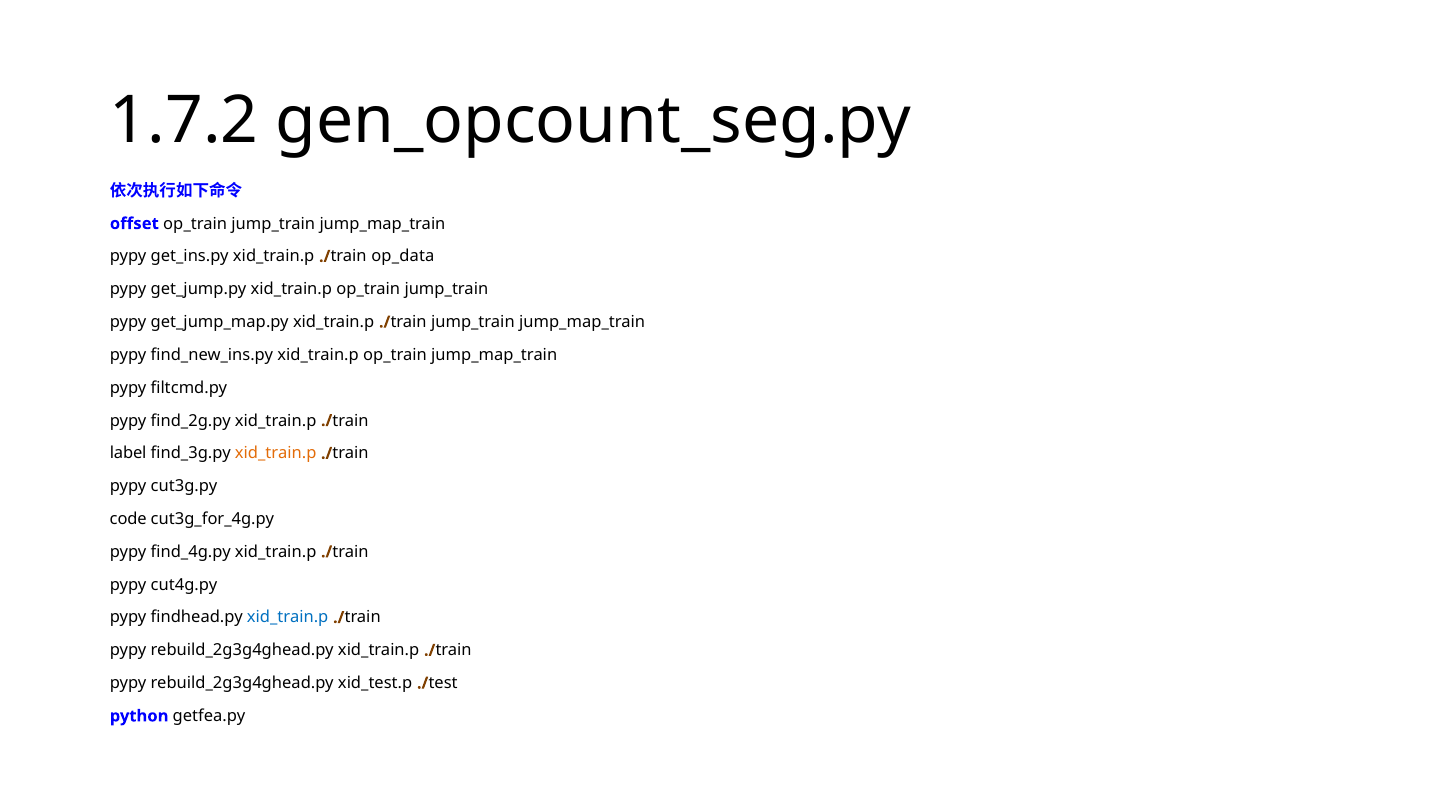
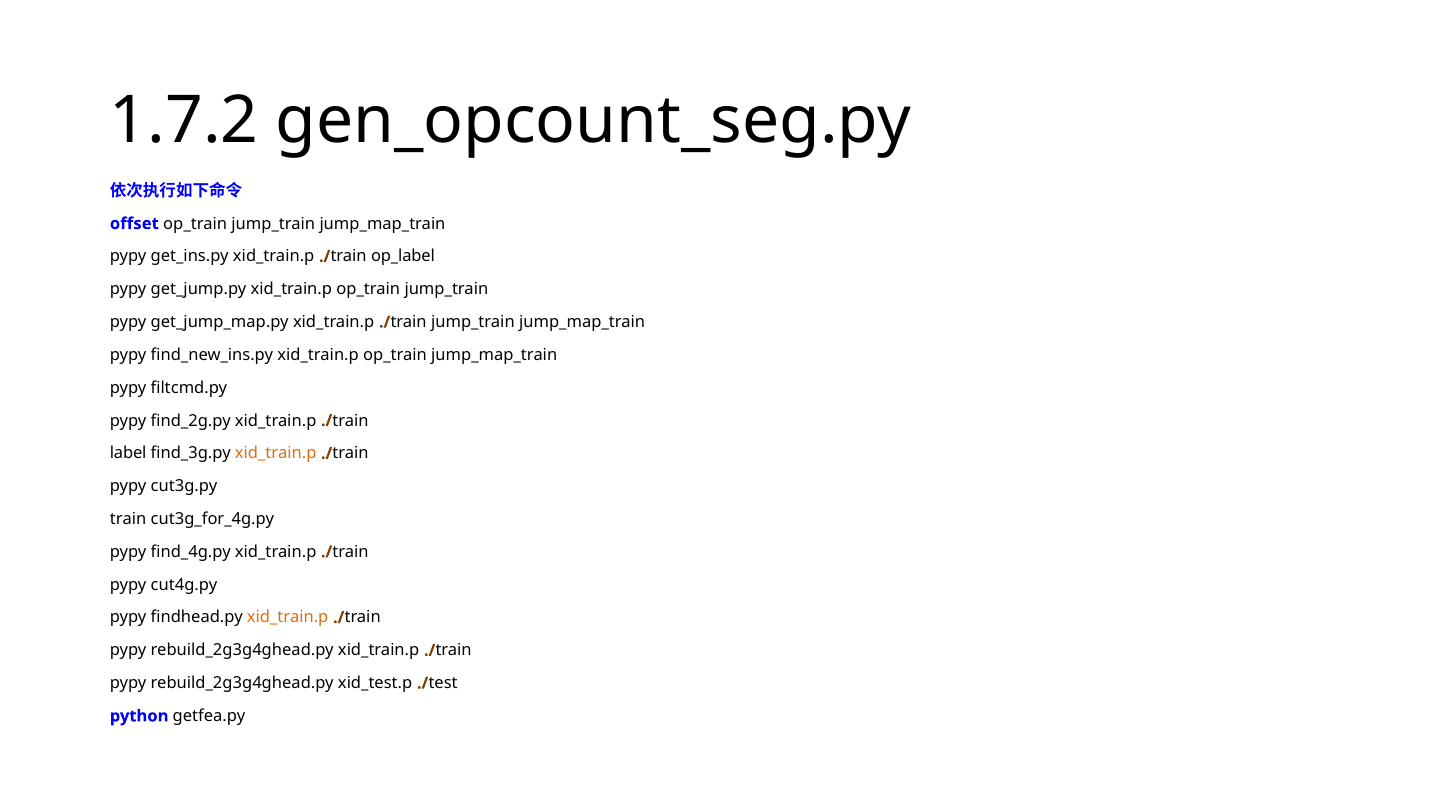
op_data: op_data -> op_label
code: code -> train
xid_train.p at (288, 618) colour: blue -> orange
